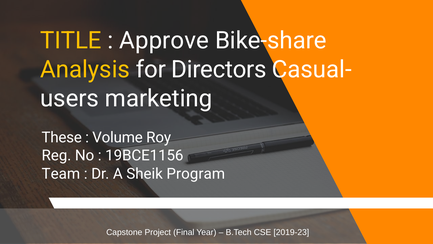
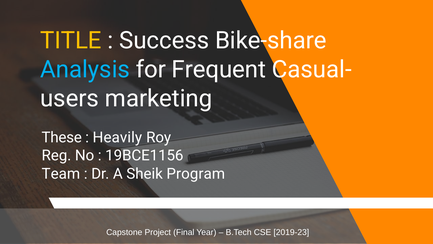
Approve: Approve -> Success
Analysis colour: yellow -> light blue
Directors: Directors -> Frequent
Volume: Volume -> Heavily
